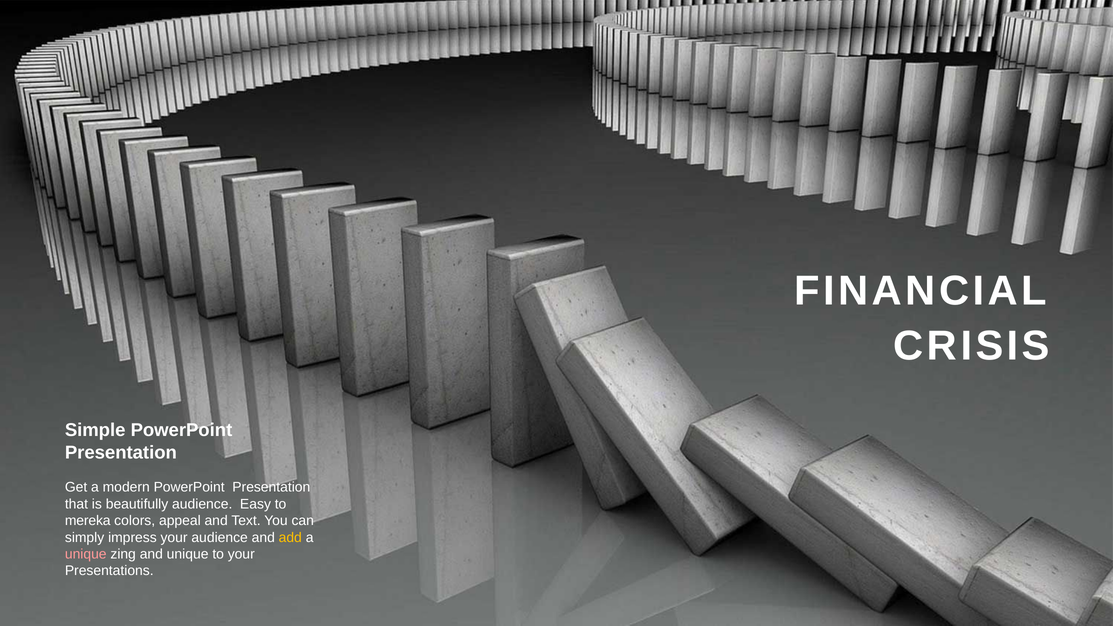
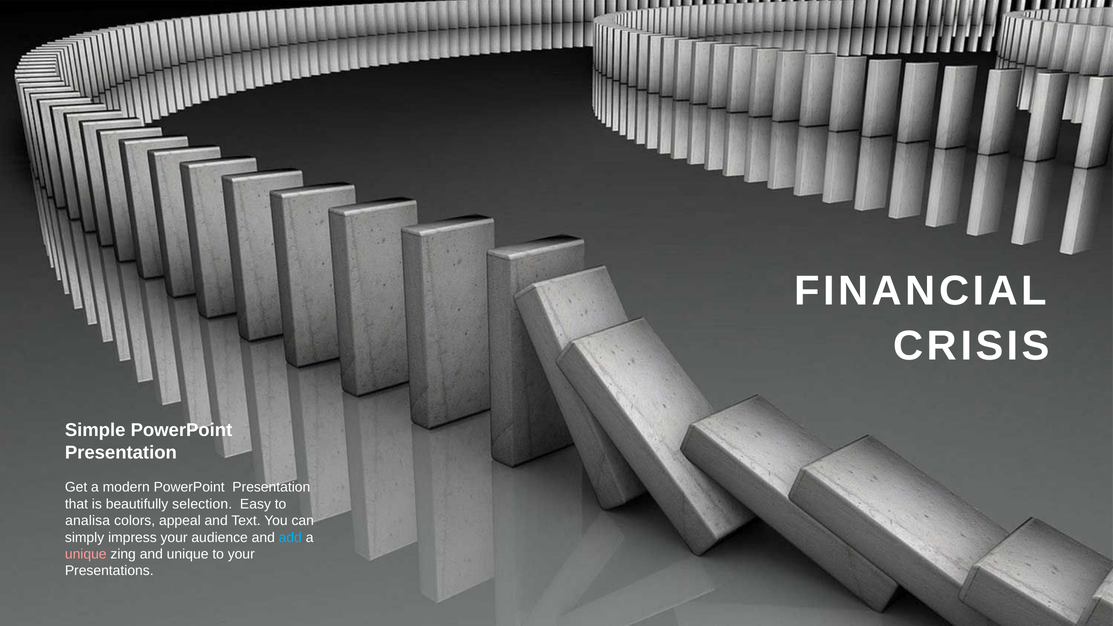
beautifully audience: audience -> selection
mereka: mereka -> analisa
add colour: yellow -> light blue
